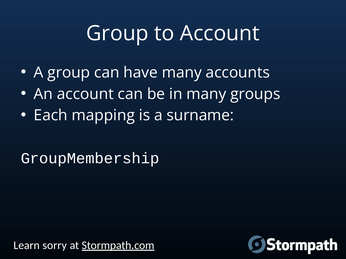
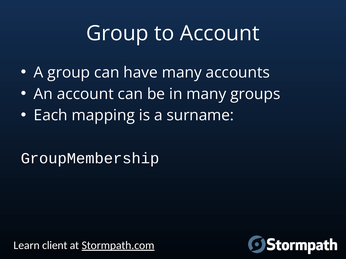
sorry: sorry -> client
